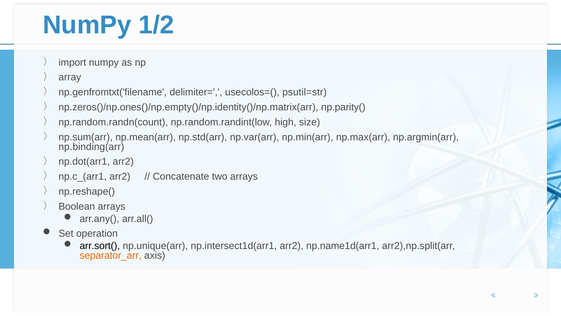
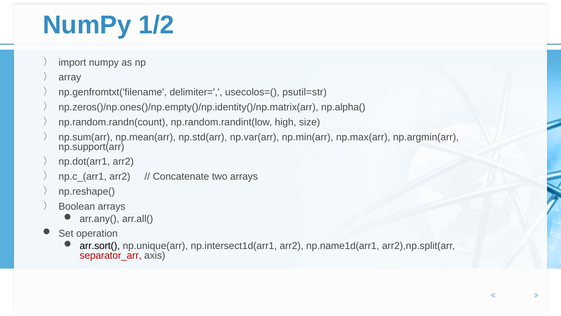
np.parity(: np.parity( -> np.alpha(
np.binding(arr: np.binding(arr -> np.support(arr
separator_arr colour: orange -> red
